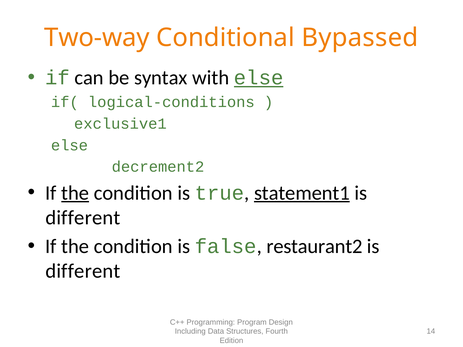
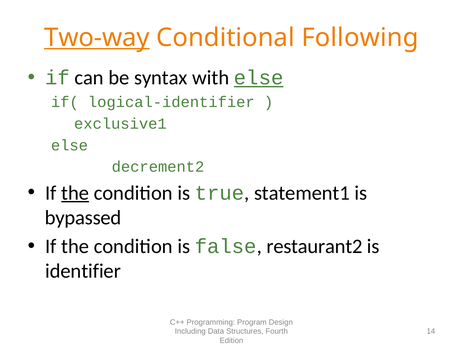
Two-way underline: none -> present
Bypassed: Bypassed -> Following
logical-conditions: logical-conditions -> logical-identifier
statement1 underline: present -> none
different at (83, 218): different -> bypassed
different at (83, 271): different -> identifier
